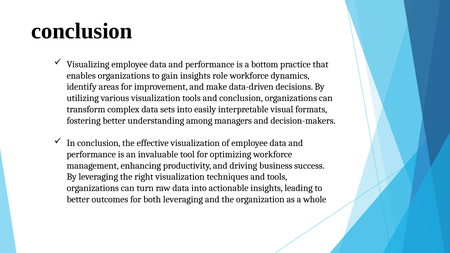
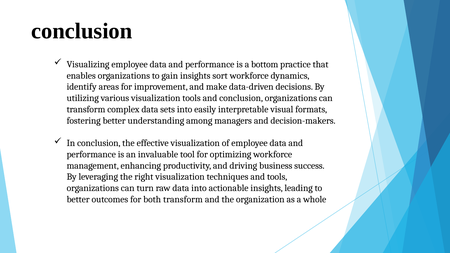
role: role -> sort
both leveraging: leveraging -> transform
